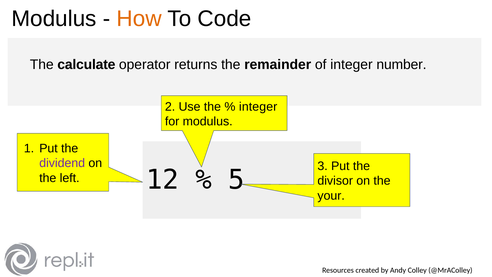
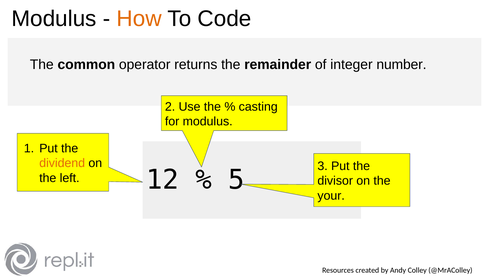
calculate: calculate -> common
integer at (258, 107): integer -> casting
dividend colour: purple -> orange
